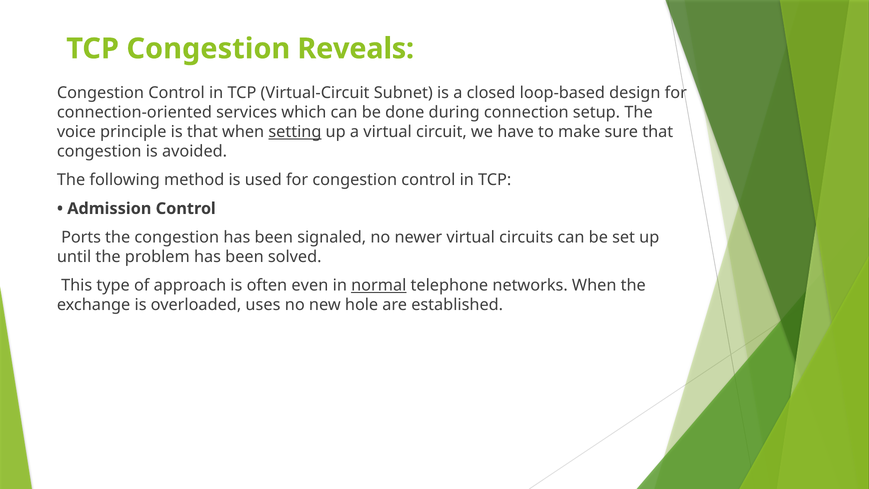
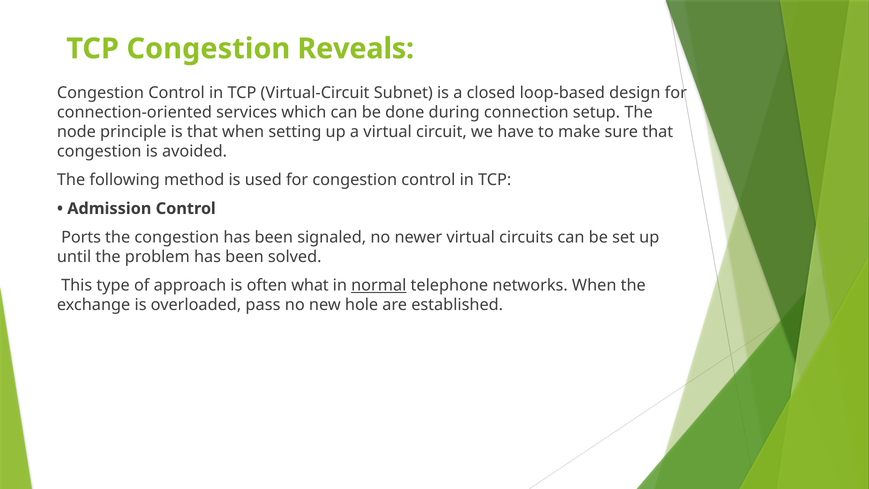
voice: voice -> node
setting underline: present -> none
even: even -> what
uses: uses -> pass
